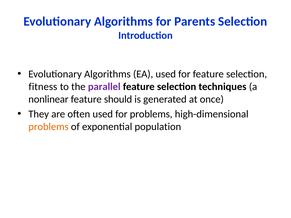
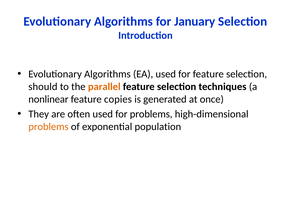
Parents: Parents -> January
fitness: fitness -> should
parallel colour: purple -> orange
should: should -> copies
